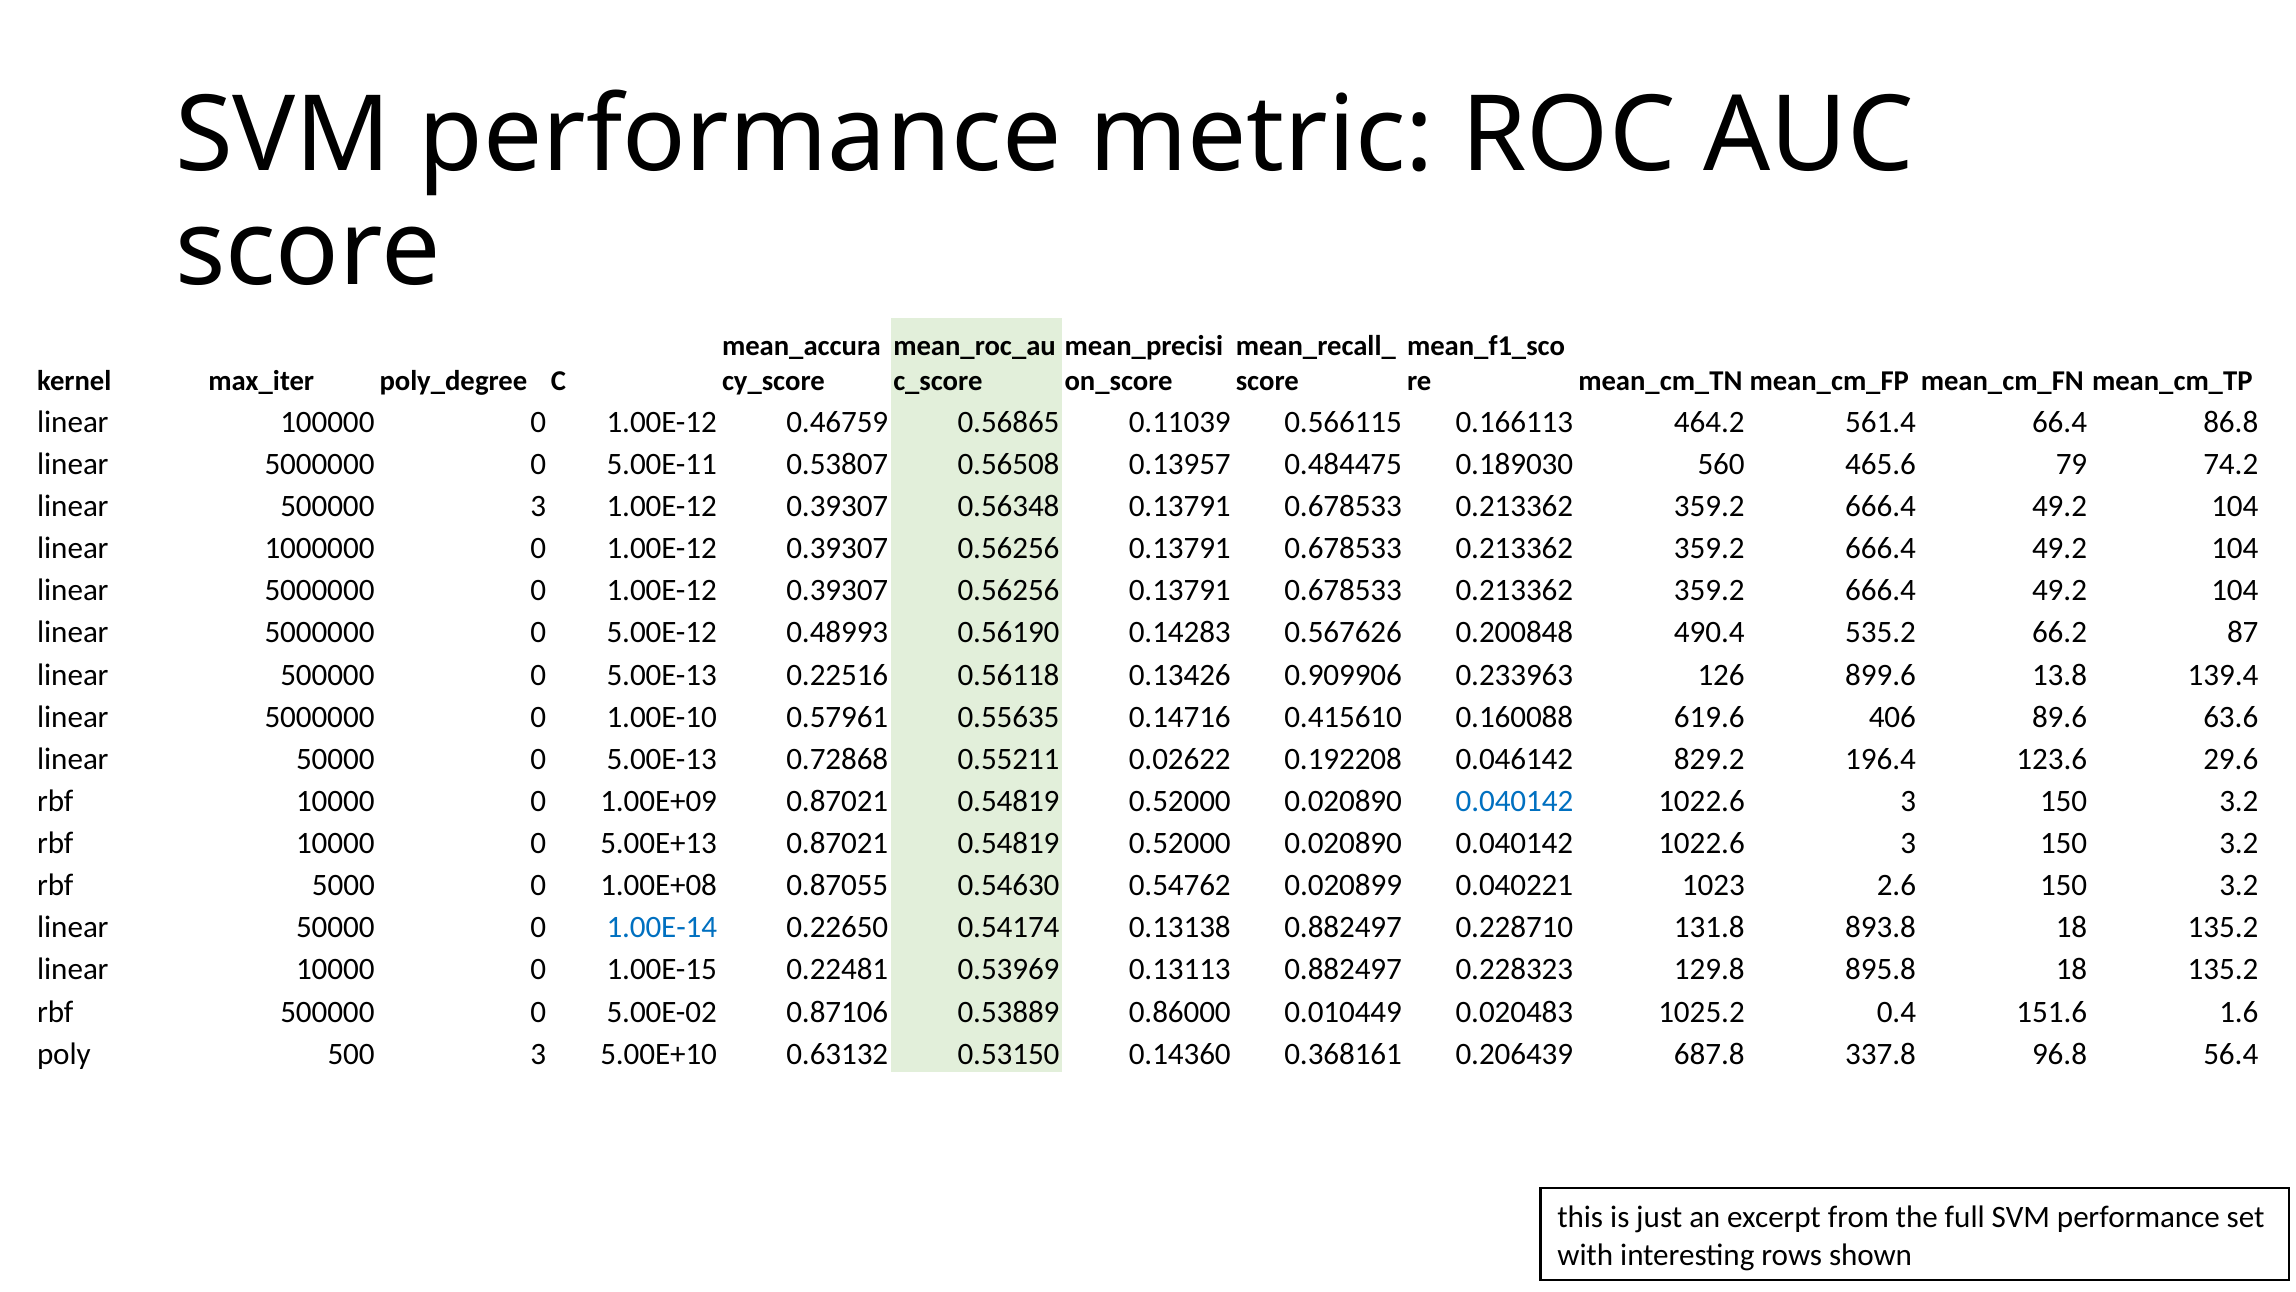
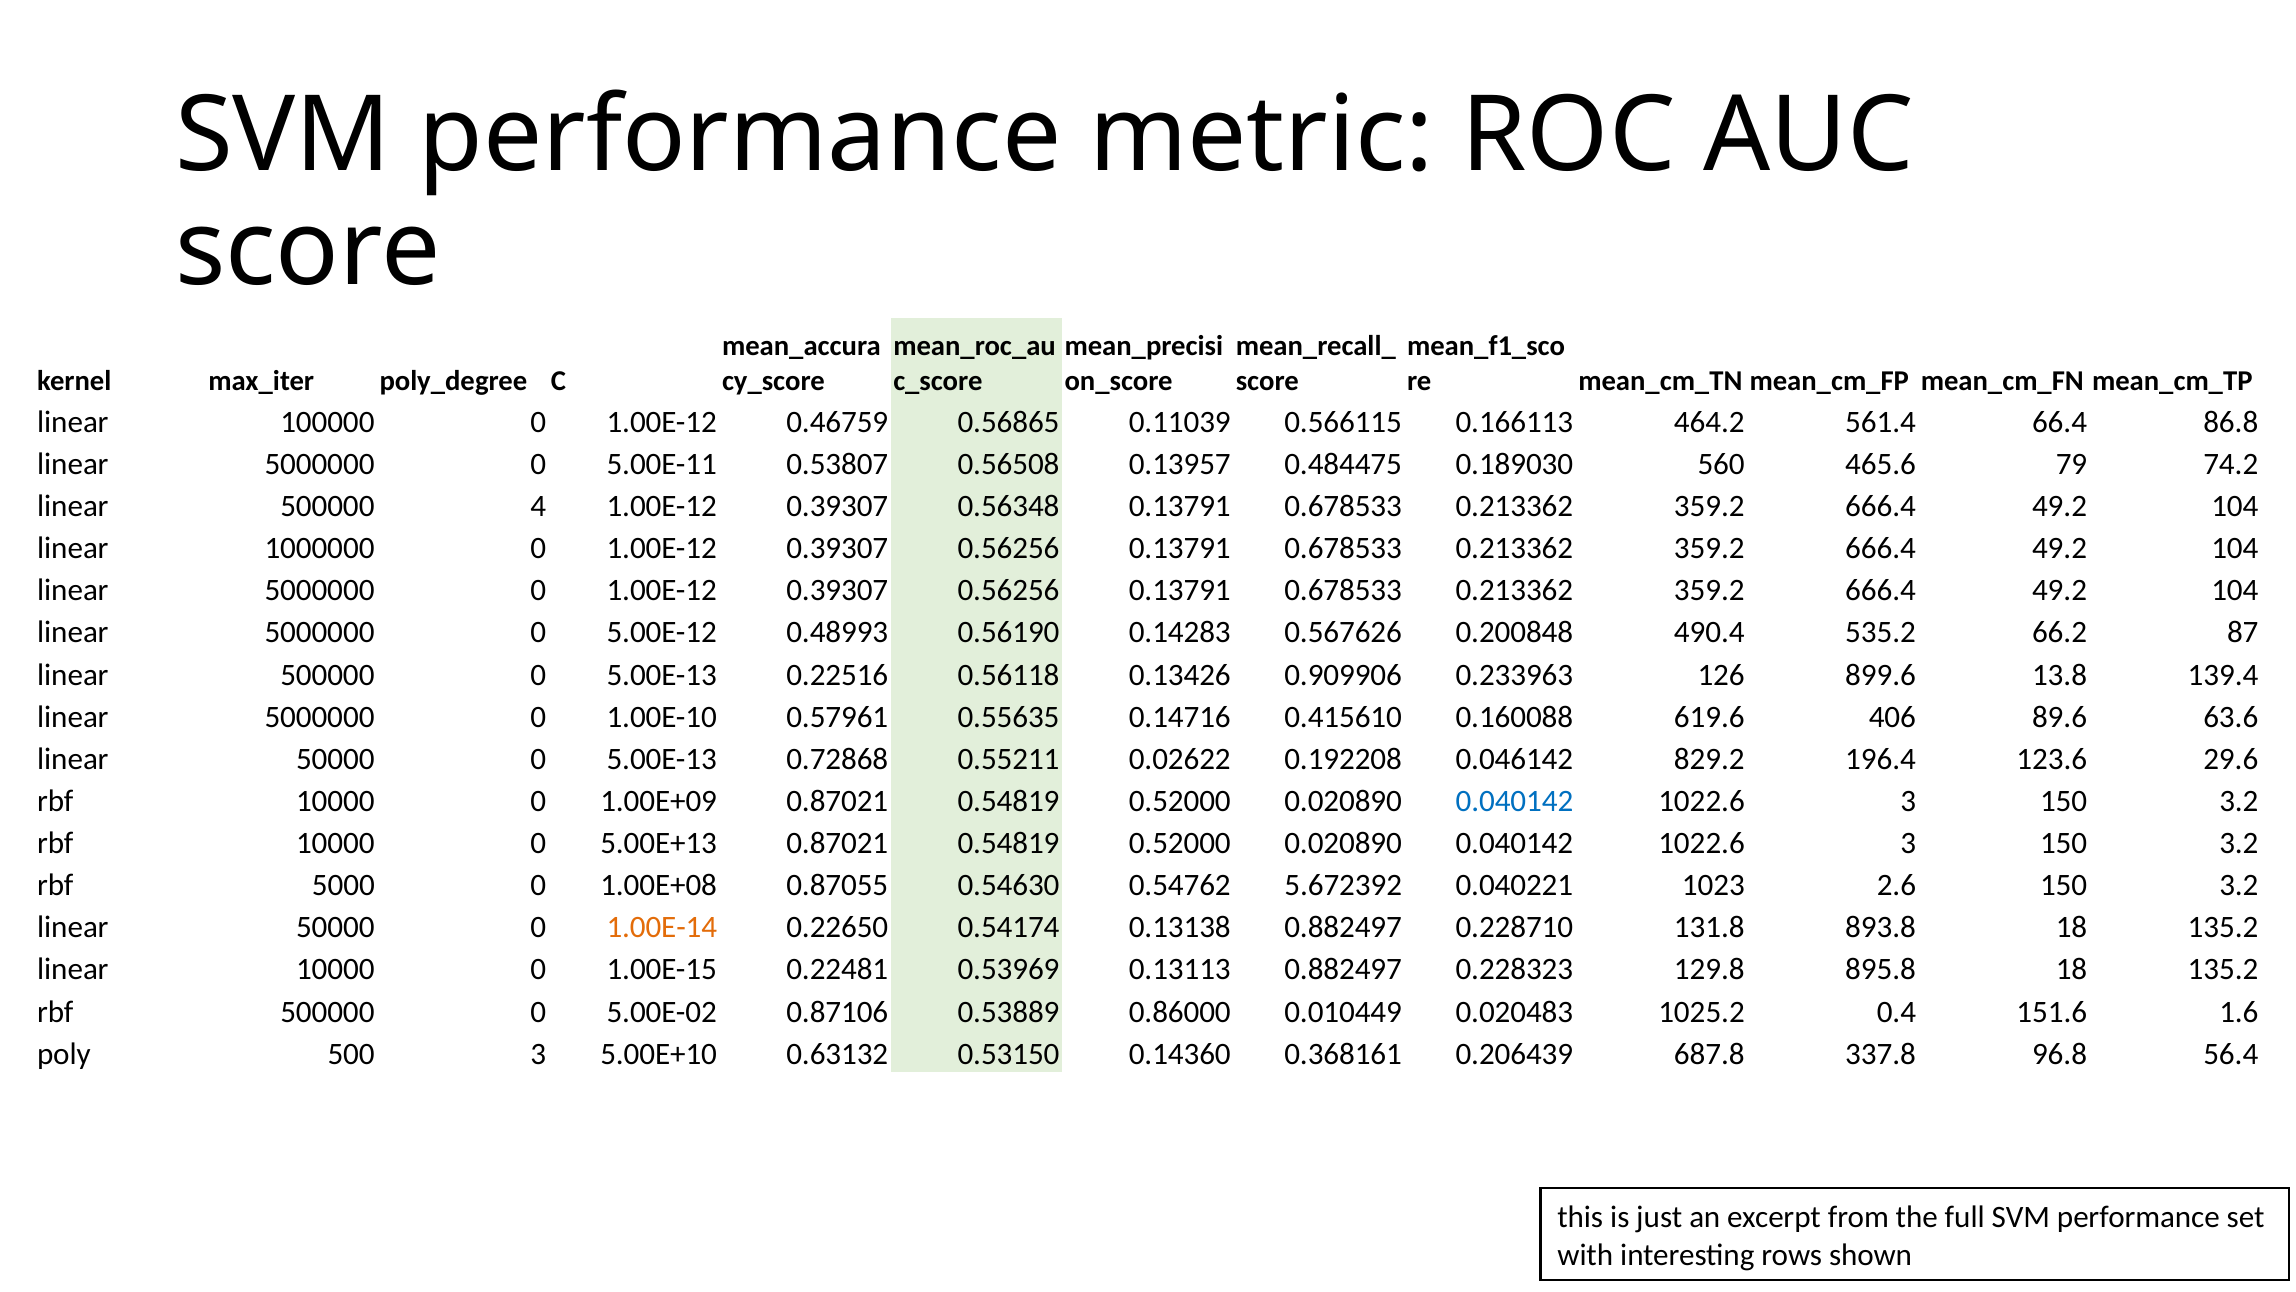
500000 3: 3 -> 4
0.020899: 0.020899 -> 5.672392
1.00E-14 colour: blue -> orange
